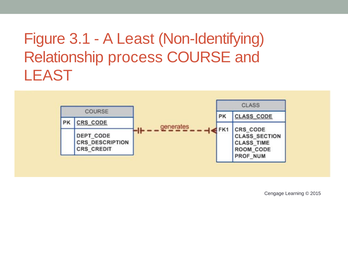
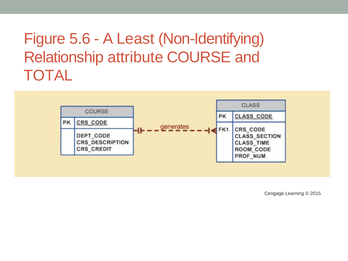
3.1: 3.1 -> 5.6
process: process -> attribute
LEAST at (48, 76): LEAST -> TOTAL
